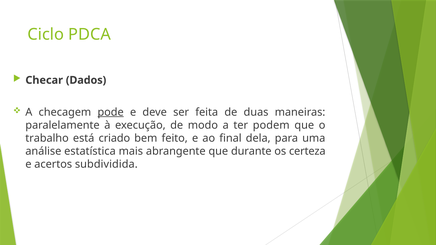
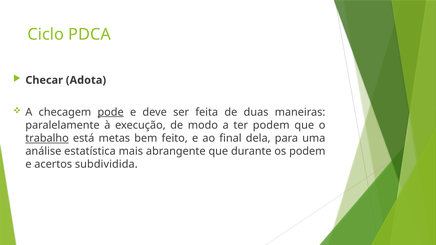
Dados: Dados -> Adota
trabalho underline: none -> present
criado: criado -> metas
os certeza: certeza -> podem
